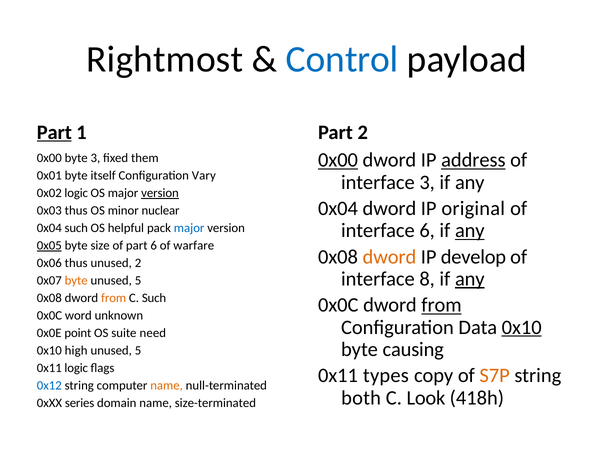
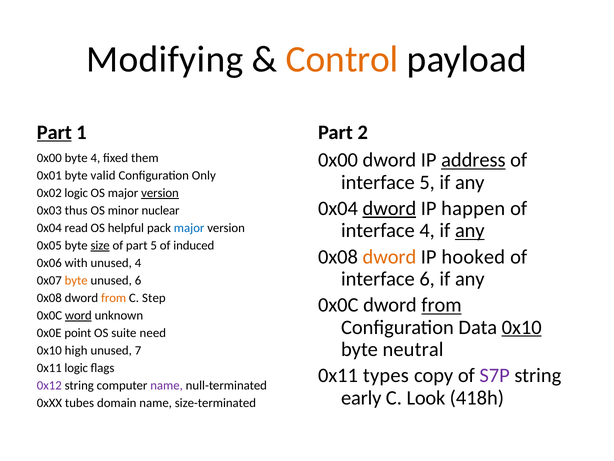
Rightmost: Rightmost -> Modifying
Control colour: blue -> orange
0x00 at (338, 160) underline: present -> none
byte 3: 3 -> 4
itself: itself -> valid
Vary: Vary -> Only
interface 3: 3 -> 5
dword at (389, 208) underline: none -> present
original: original -> happen
interface 6: 6 -> 4
0x04 such: such -> read
0x05 underline: present -> none
size underline: none -> present
part 6: 6 -> 5
warfare: warfare -> induced
develop: develop -> hooked
0x06 thus: thus -> with
unused 2: 2 -> 4
interface 8: 8 -> 6
any at (470, 279) underline: present -> none
5 at (138, 280): 5 -> 6
C Such: Such -> Step
word underline: none -> present
causing: causing -> neutral
5 at (138, 350): 5 -> 7
S7P colour: orange -> purple
0x12 colour: blue -> purple
name at (167, 385) colour: orange -> purple
both: both -> early
series: series -> tubes
